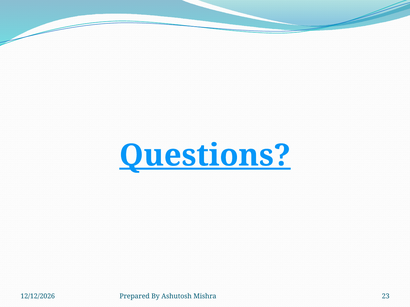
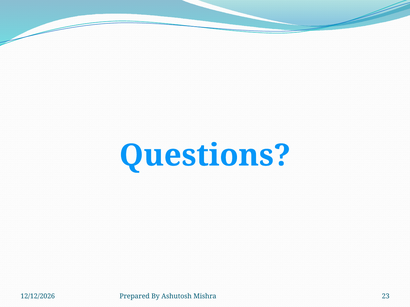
Questions underline: present -> none
